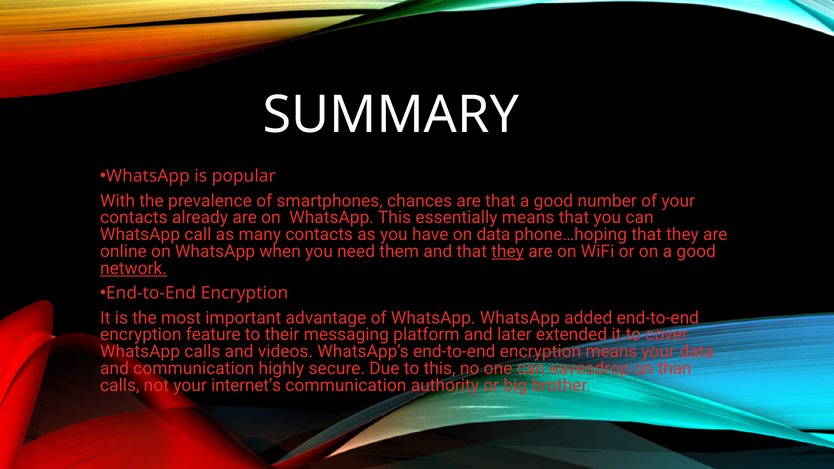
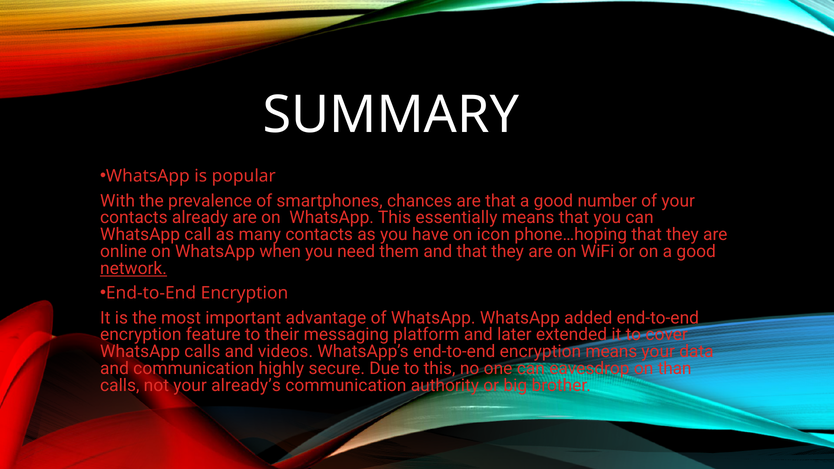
on data: data -> icon
they at (508, 252) underline: present -> none
internet’s: internet’s -> already’s
